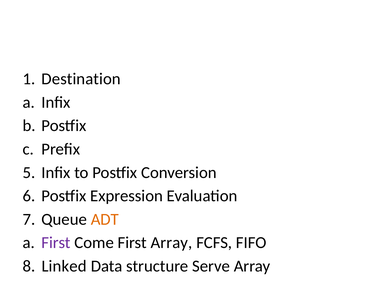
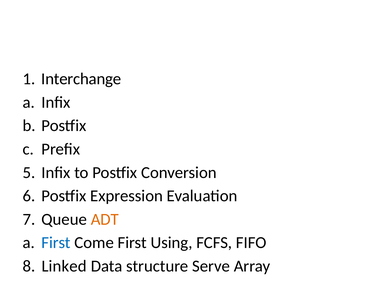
Destination: Destination -> Interchange
First at (56, 243) colour: purple -> blue
First Array: Array -> Using
